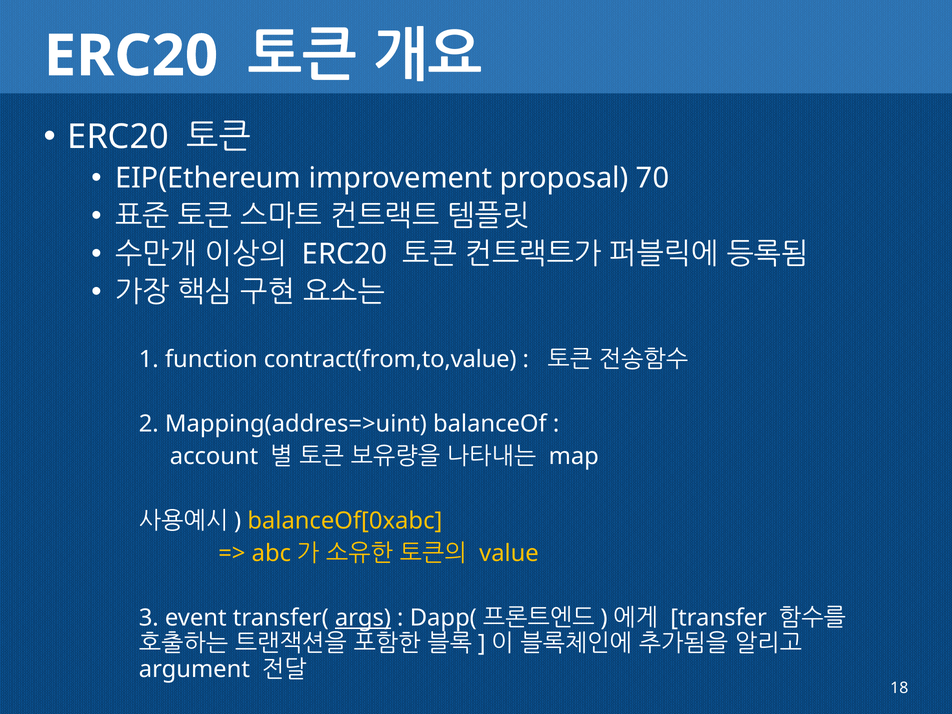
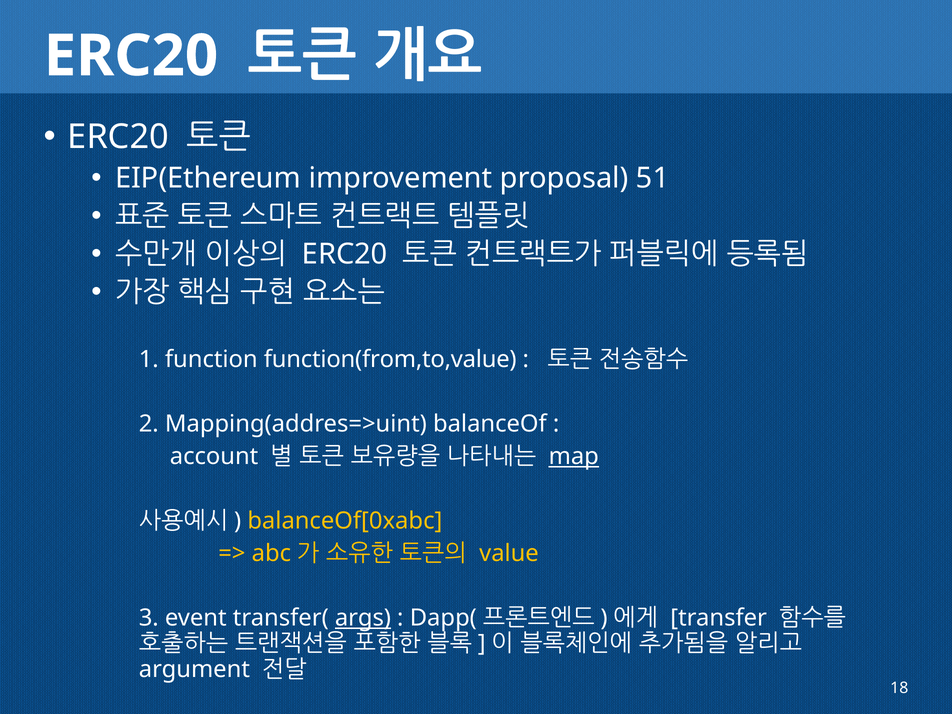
70: 70 -> 51
contract(from,to,value: contract(from,to,value -> function(from,to,value
map underline: none -> present
